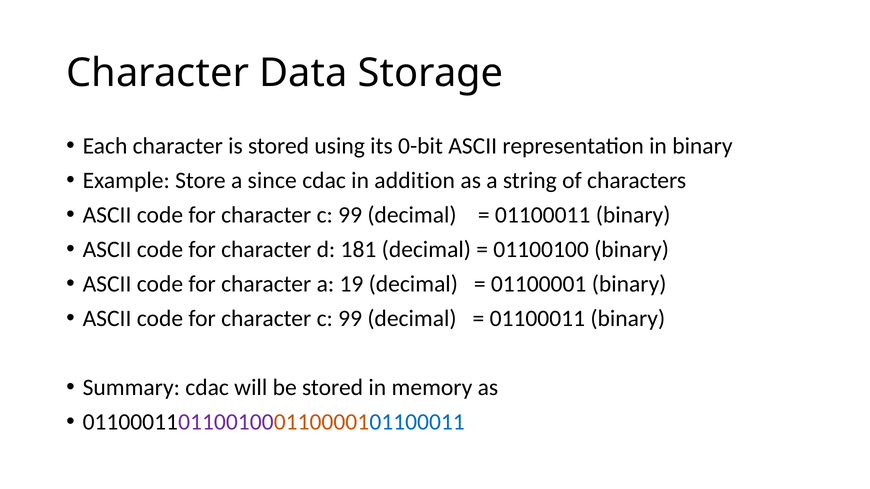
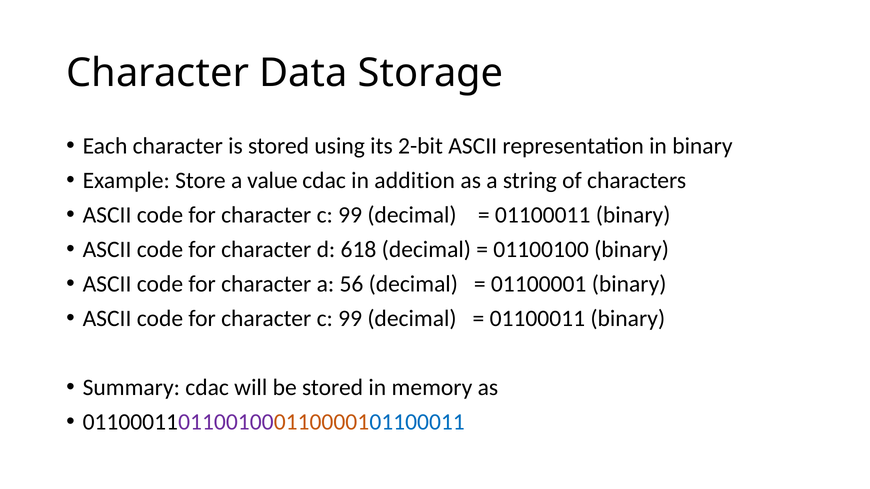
0-bit: 0-bit -> 2-bit
since: since -> value
181: 181 -> 618
19: 19 -> 56
